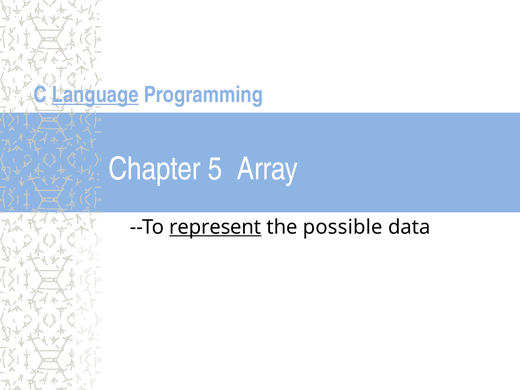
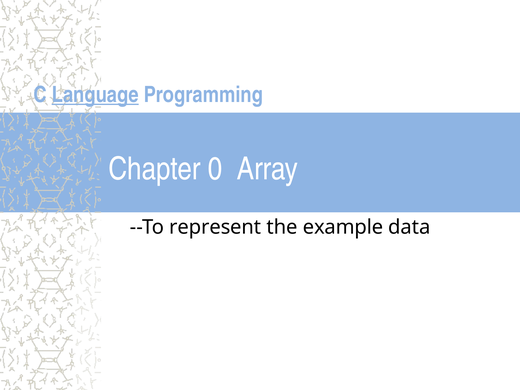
5: 5 -> 0
represent underline: present -> none
possible: possible -> example
